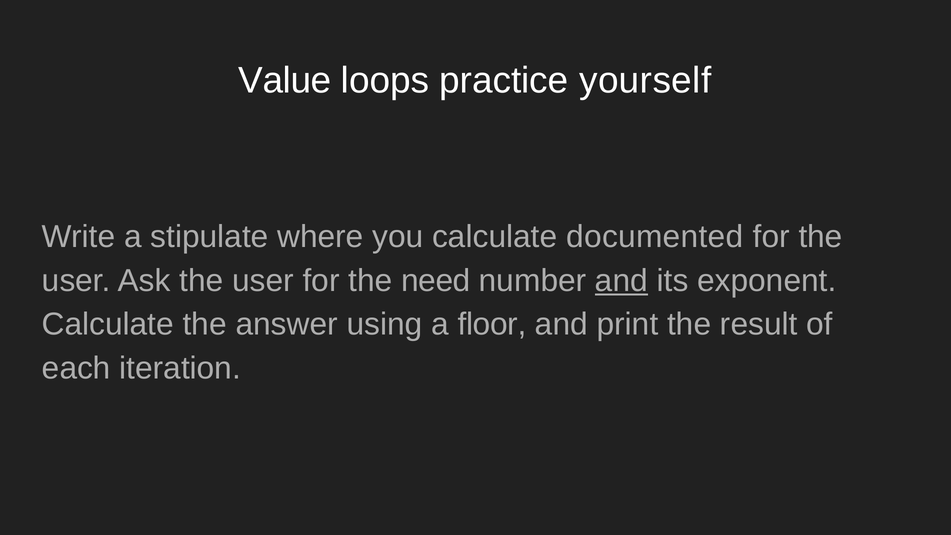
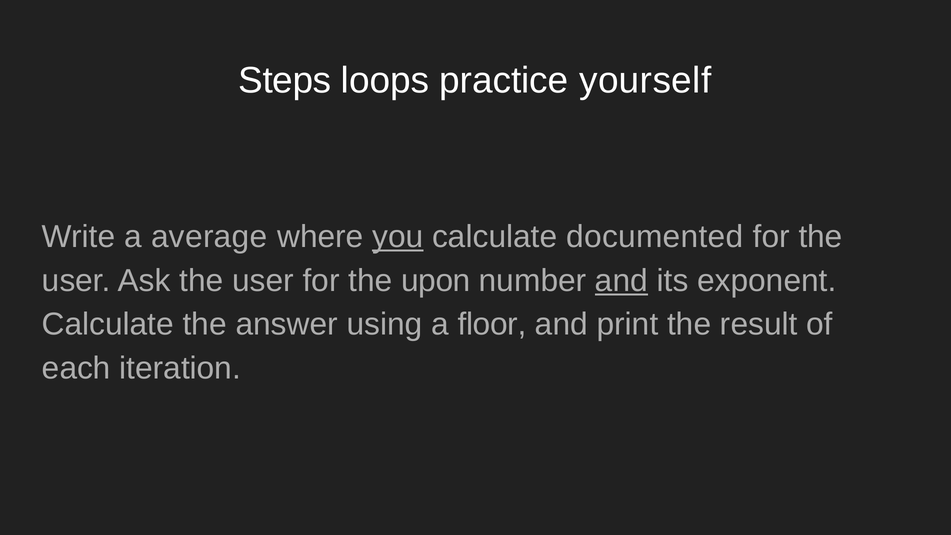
Value: Value -> Steps
stipulate: stipulate -> average
you underline: none -> present
need: need -> upon
